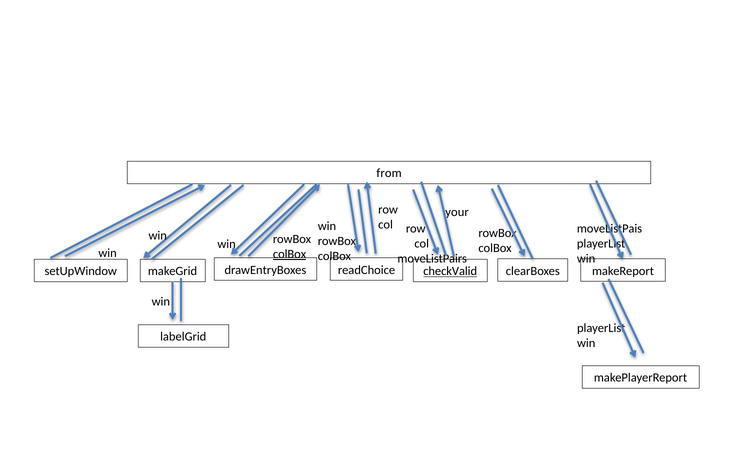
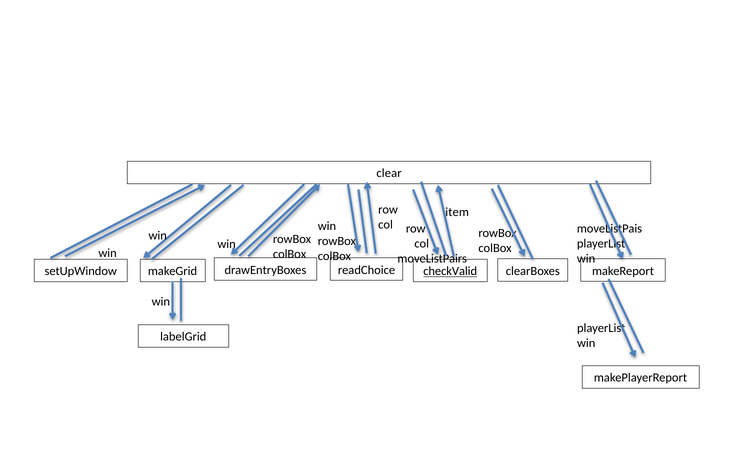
from: from -> clear
your: your -> item
colBox at (290, 254) underline: present -> none
